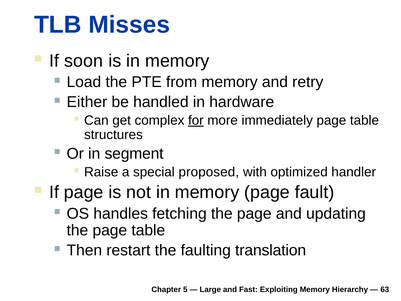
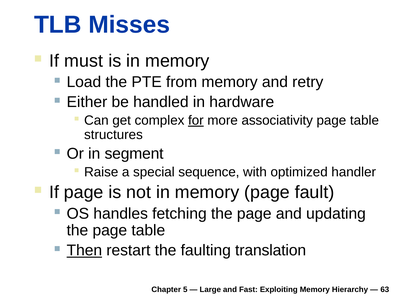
soon: soon -> must
immediately: immediately -> associativity
proposed: proposed -> sequence
Then underline: none -> present
